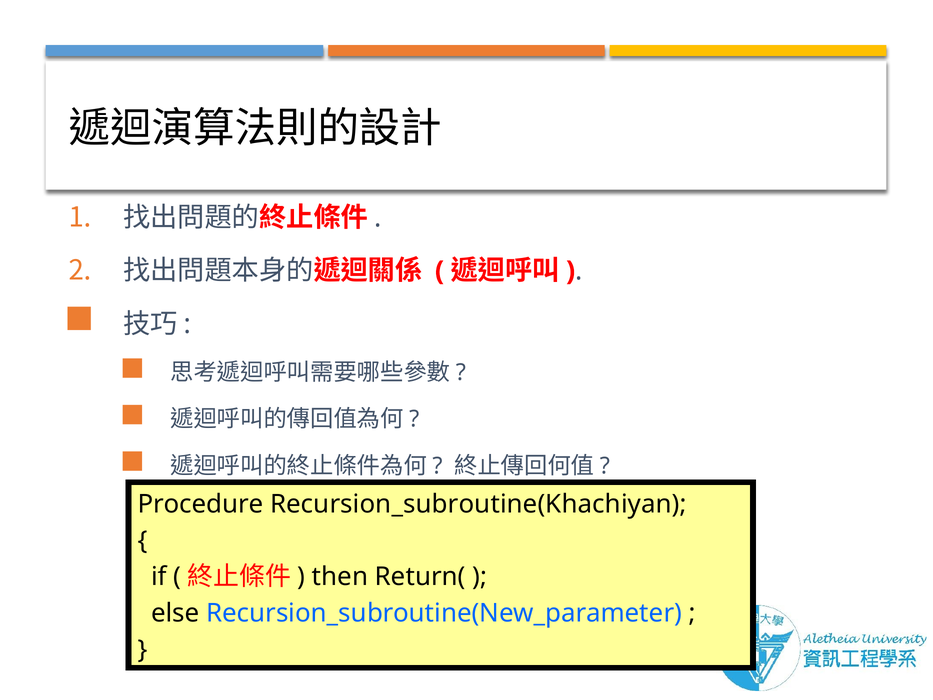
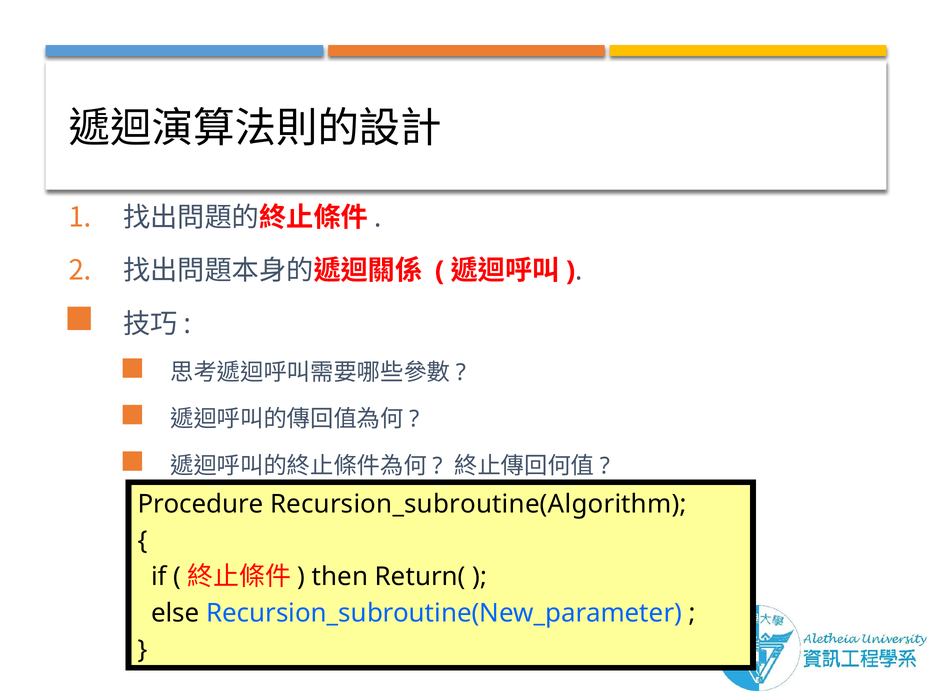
Recursion_subroutine(Khachiyan: Recursion_subroutine(Khachiyan -> Recursion_subroutine(Algorithm
